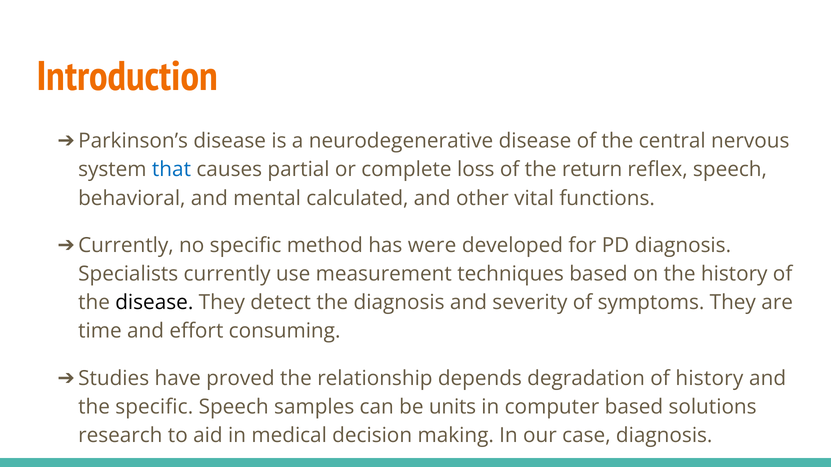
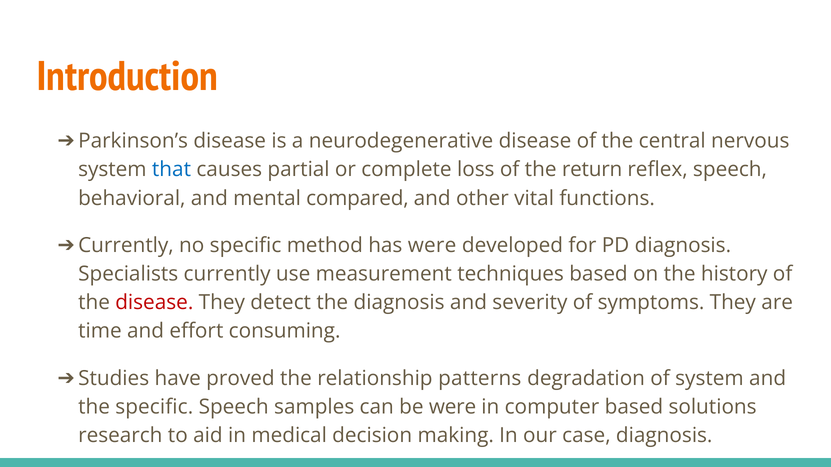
calculated: calculated -> compared
disease at (154, 303) colour: black -> red
depends: depends -> patterns
of history: history -> system
be units: units -> were
